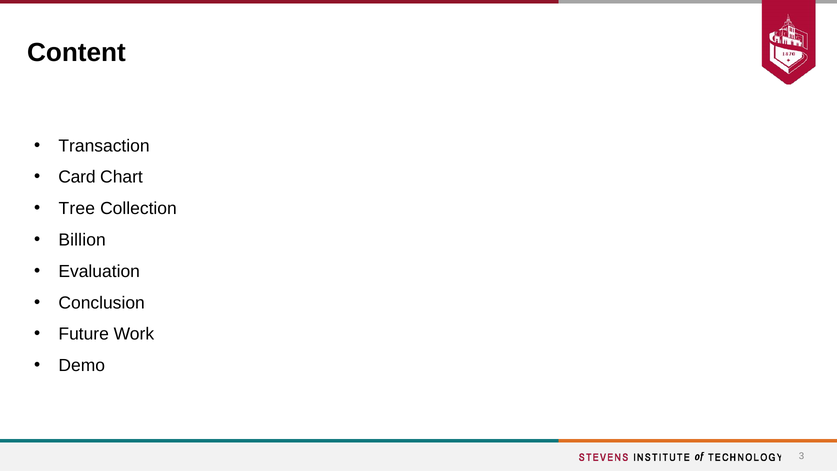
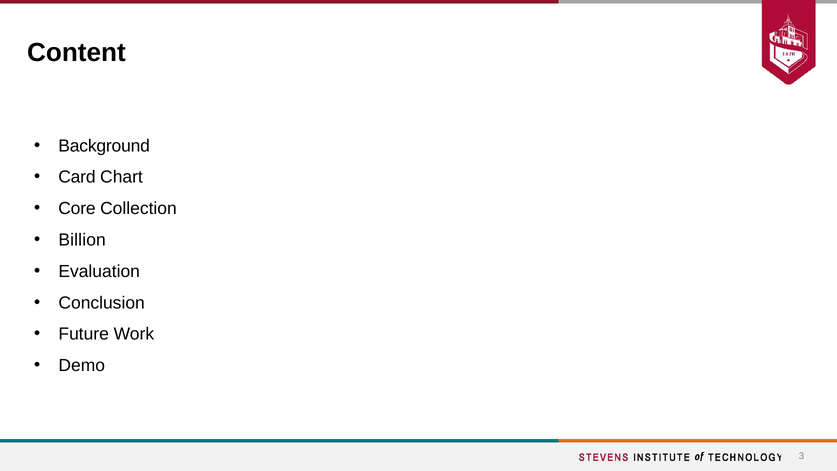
Transaction: Transaction -> Background
Tree: Tree -> Core
